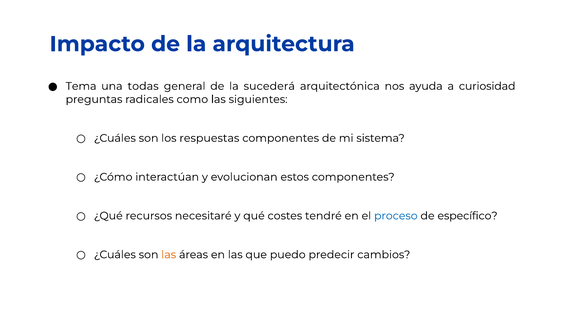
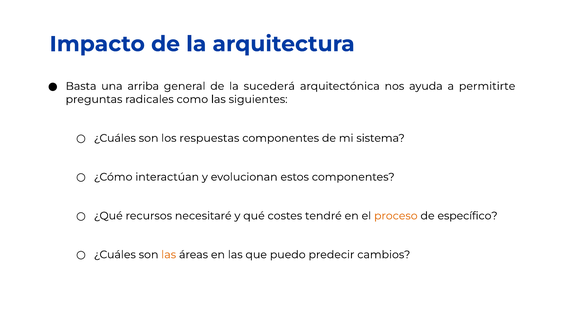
Tema: Tema -> Basta
todas: todas -> arriba
curiosidad: curiosidad -> permitirte
proceso colour: blue -> orange
